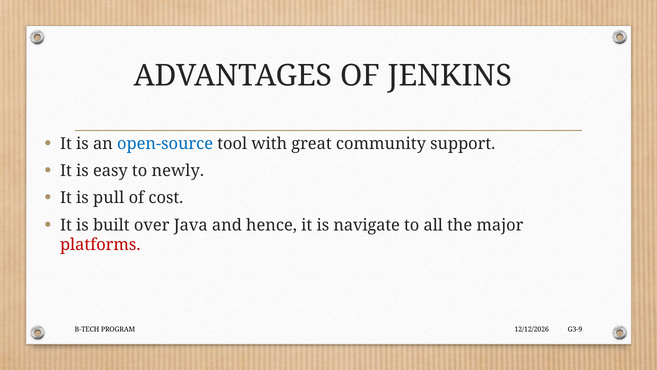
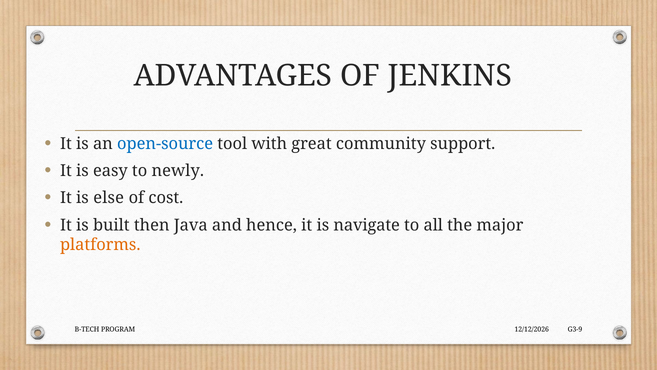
pull: pull -> else
over: over -> then
platforms colour: red -> orange
